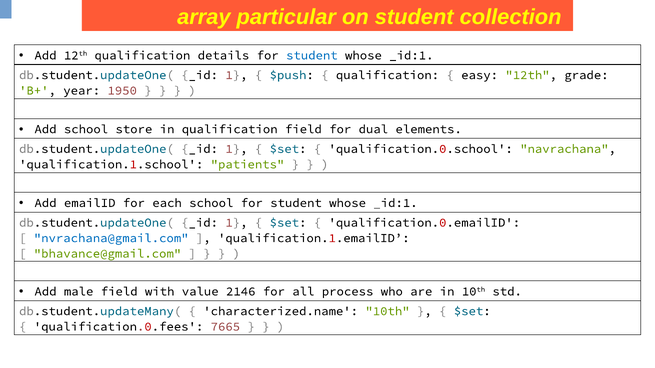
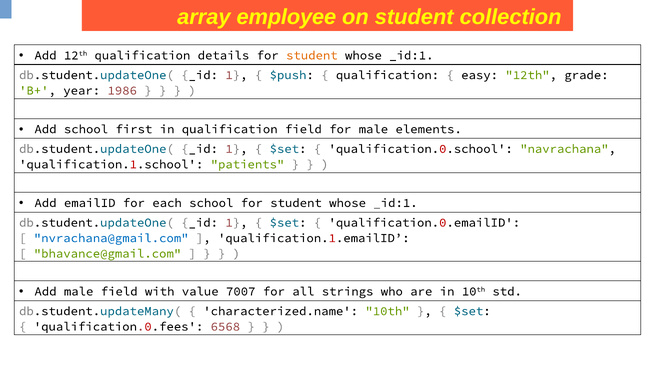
particular: particular -> employee
student at (312, 55) colour: blue -> orange
1950: 1950 -> 1986
store: store -> first
for dual: dual -> male
2146: 2146 -> 7007
process: process -> strings
7665: 7665 -> 6568
